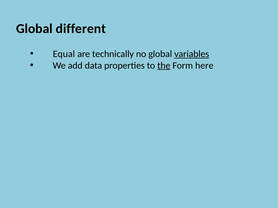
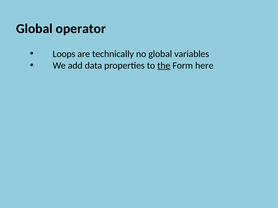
different: different -> operator
Equal: Equal -> Loops
variables underline: present -> none
